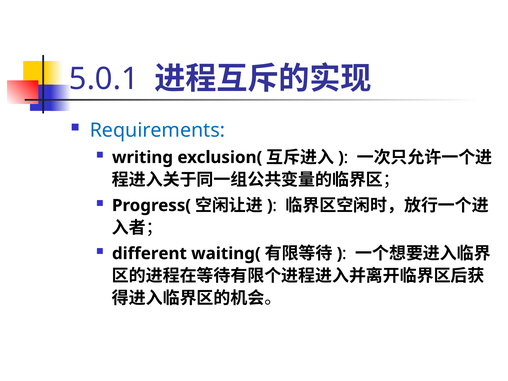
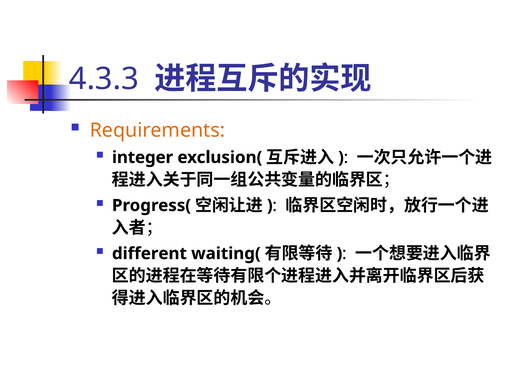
5.0.1: 5.0.1 -> 4.3.3
Requirements colour: blue -> orange
writing: writing -> integer
